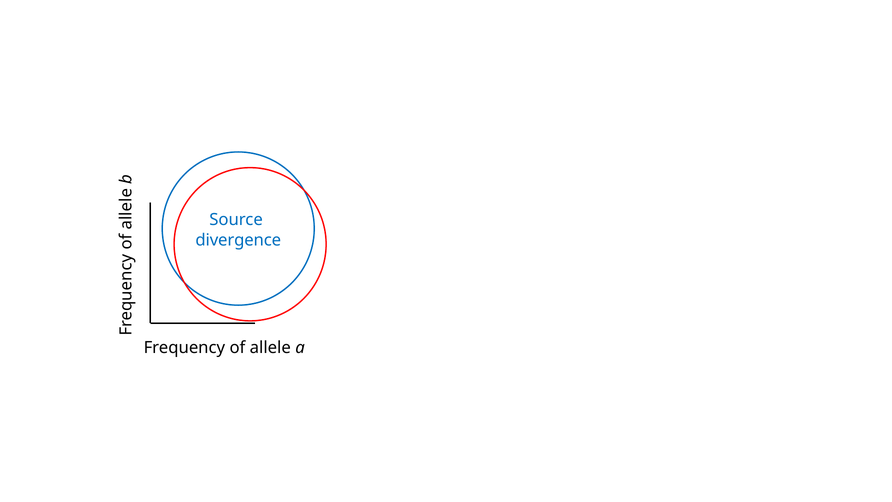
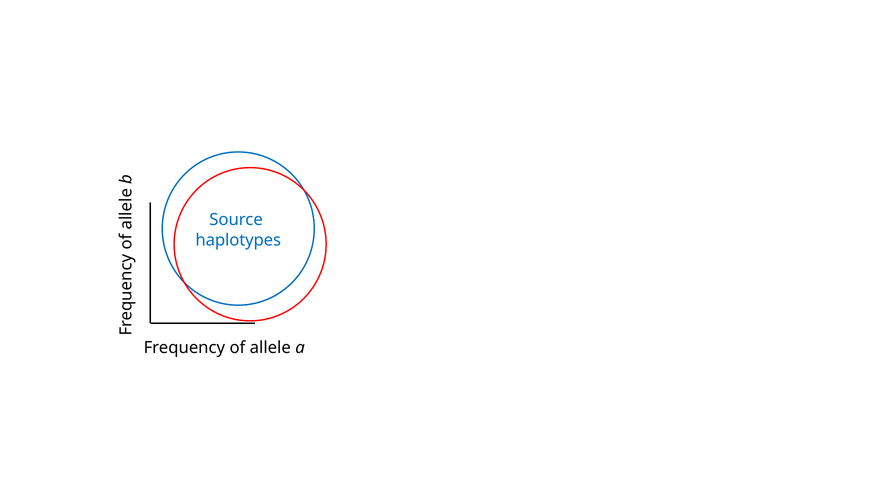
divergence: divergence -> haplotypes
